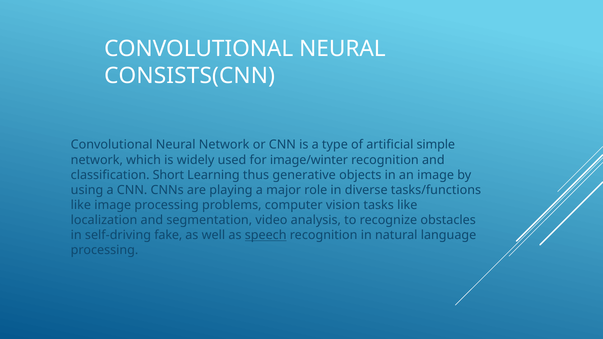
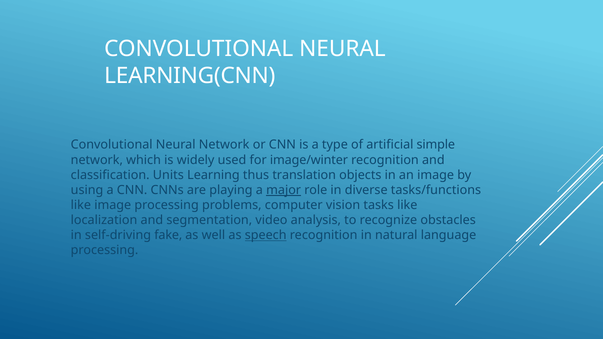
CONSISTS(CNN: CONSISTS(CNN -> LEARNING(CNN
Short: Short -> Units
generative: generative -> translation
major underline: none -> present
